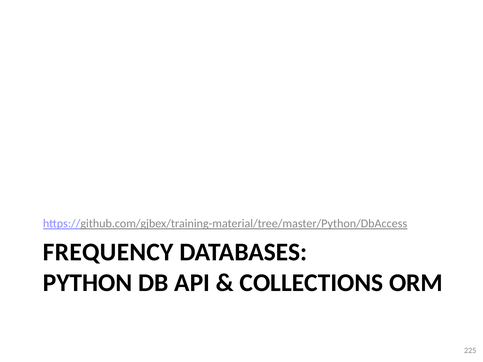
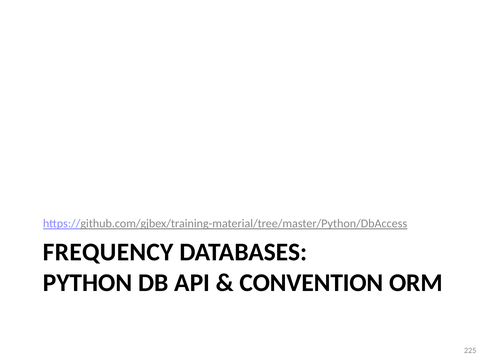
COLLECTIONS: COLLECTIONS -> CONVENTION
